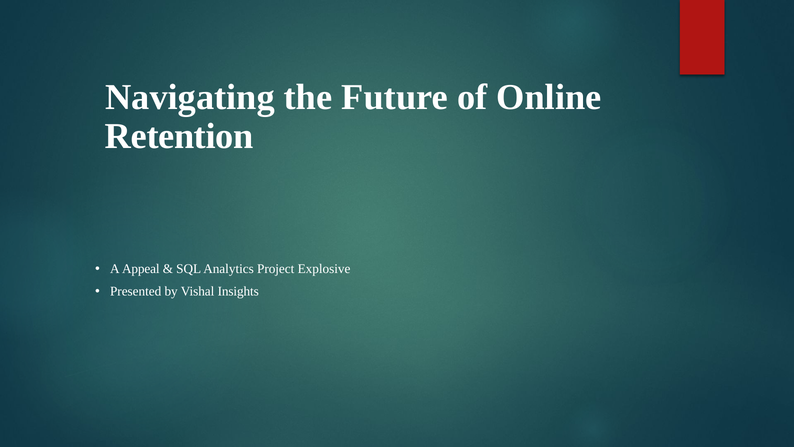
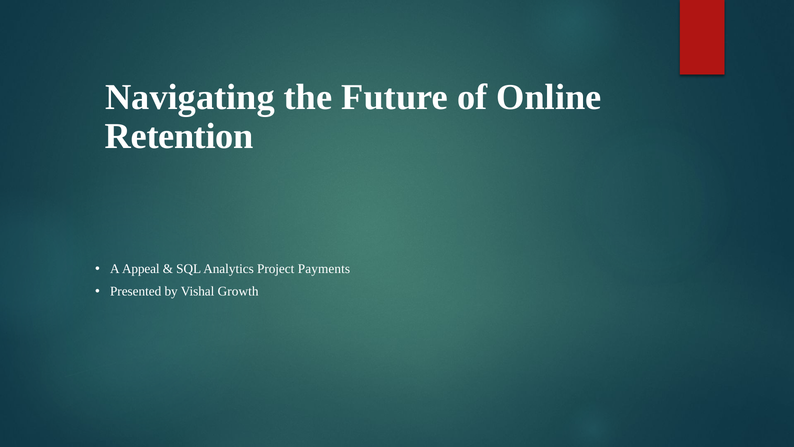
Explosive: Explosive -> Payments
Insights: Insights -> Growth
